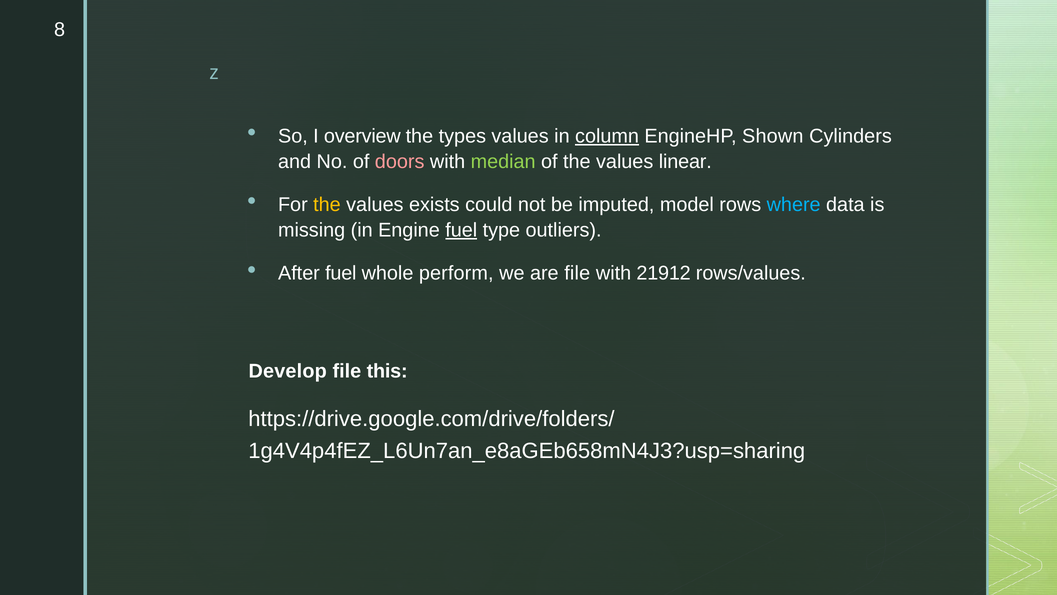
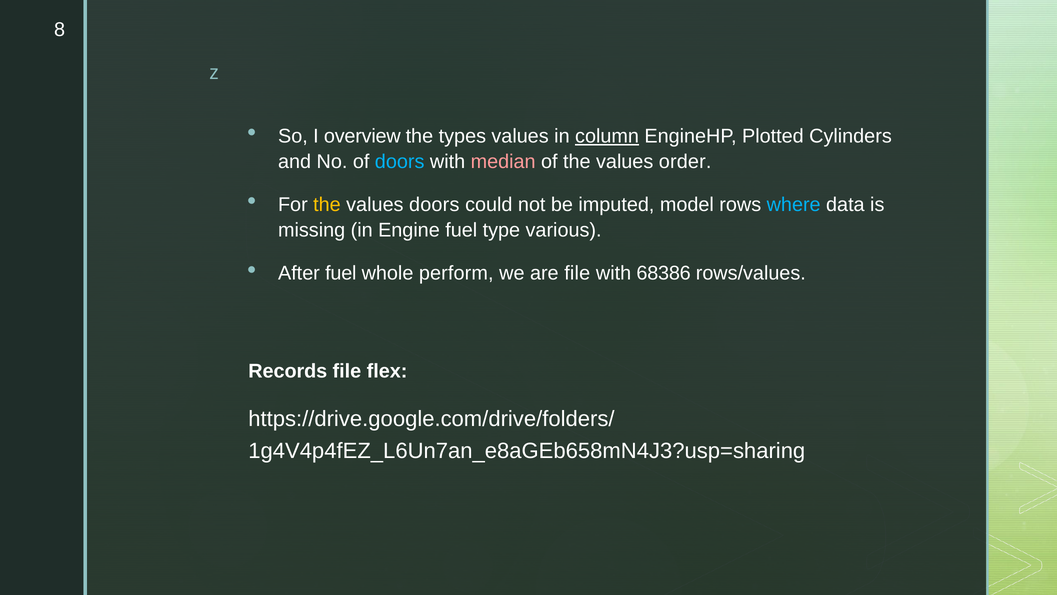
Shown: Shown -> Plotted
doors at (400, 161) colour: pink -> light blue
median colour: light green -> pink
linear: linear -> order
values exists: exists -> doors
fuel at (461, 230) underline: present -> none
outliers: outliers -> various
21912: 21912 -> 68386
Develop: Develop -> Records
this: this -> flex
